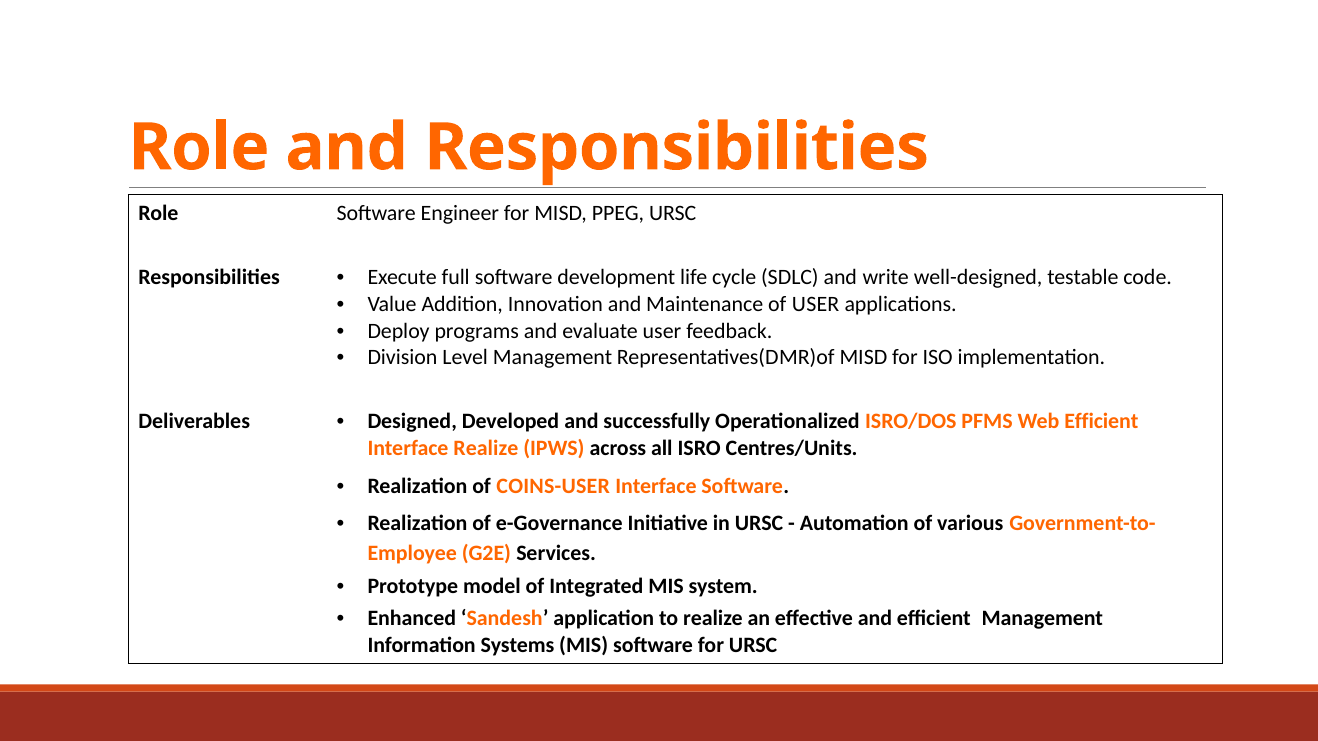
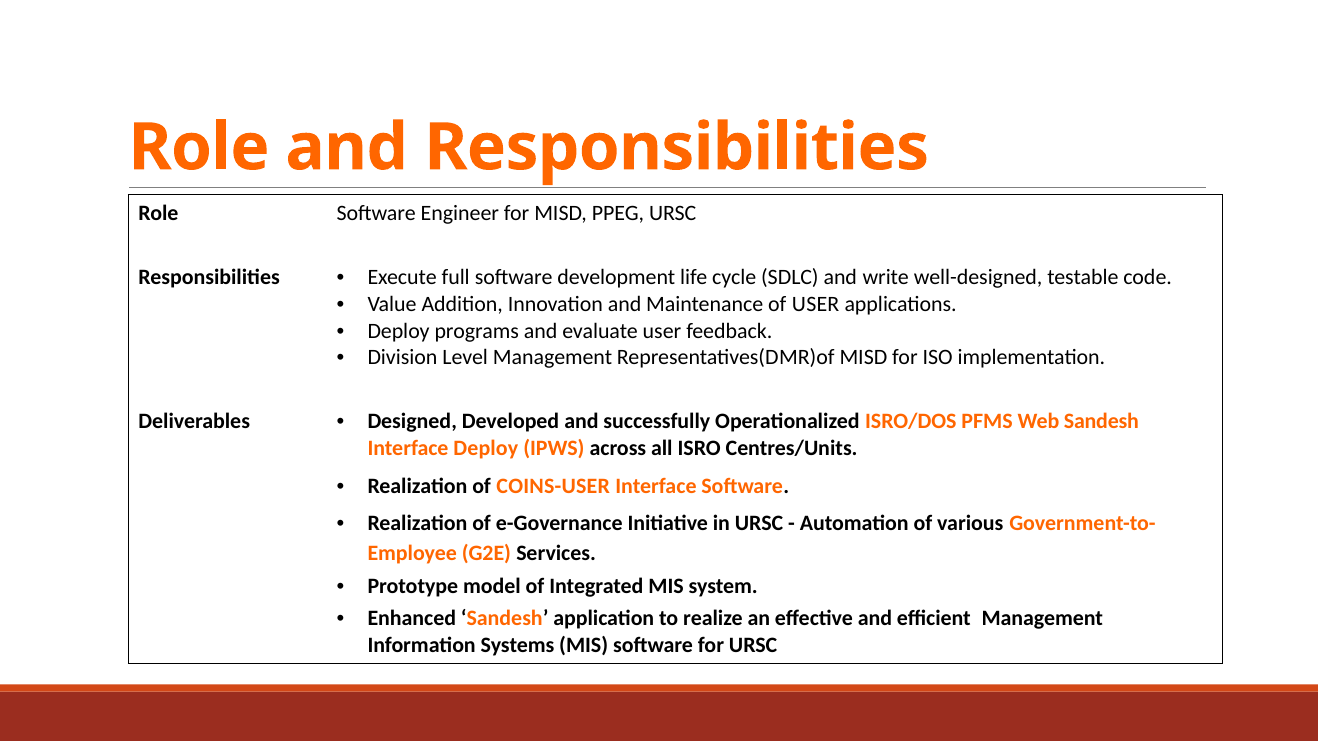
Web Efficient: Efficient -> Sandesh
Interface Realize: Realize -> Deploy
